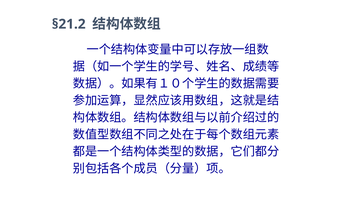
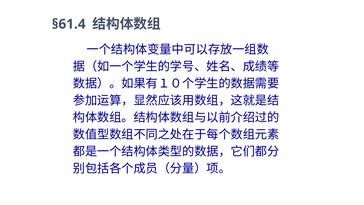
§21.2: §21.2 -> §61.4
